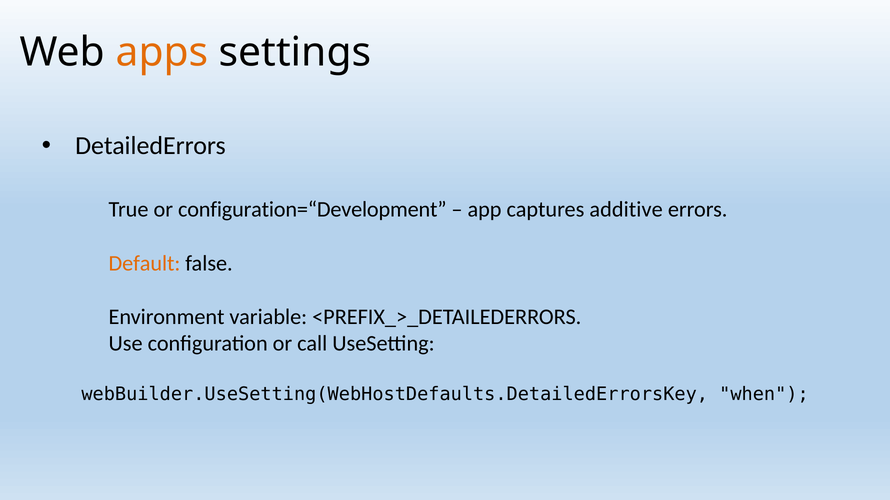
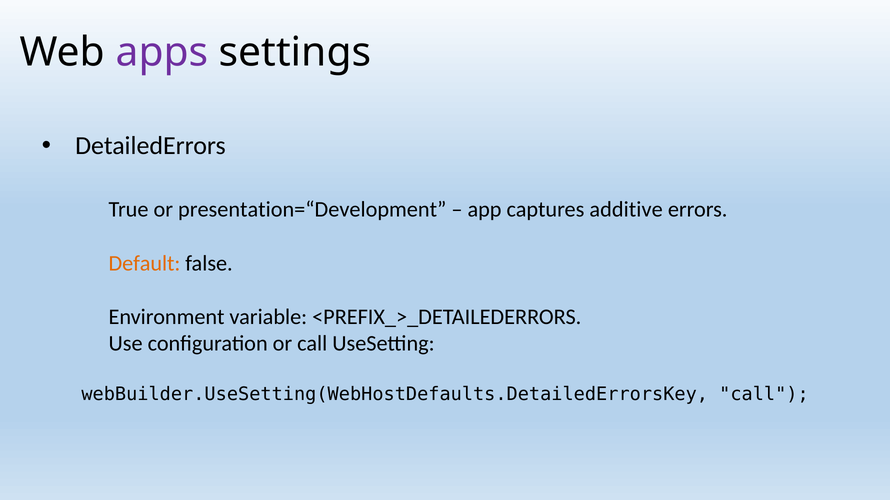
apps colour: orange -> purple
configuration=“Development: configuration=“Development -> presentation=“Development
webBuilder.UseSetting(WebHostDefaults.DetailedErrorsKey when: when -> call
